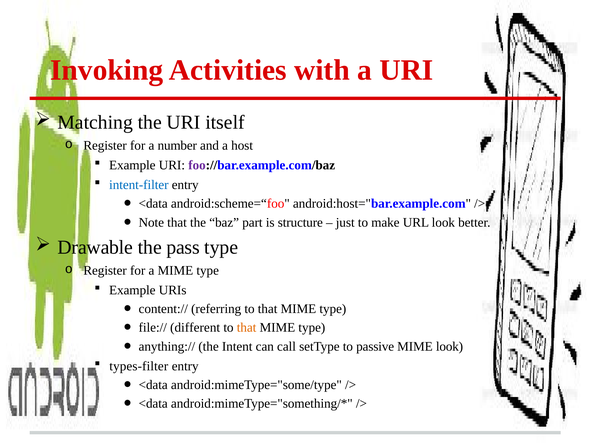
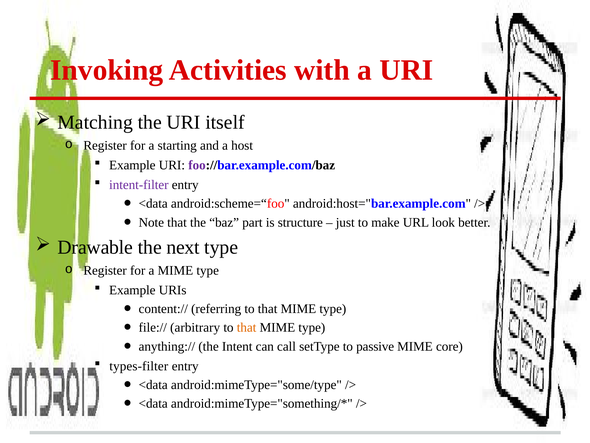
number: number -> starting
intent-filter colour: blue -> purple
pass: pass -> next
different: different -> arbitrary
MIME look: look -> core
